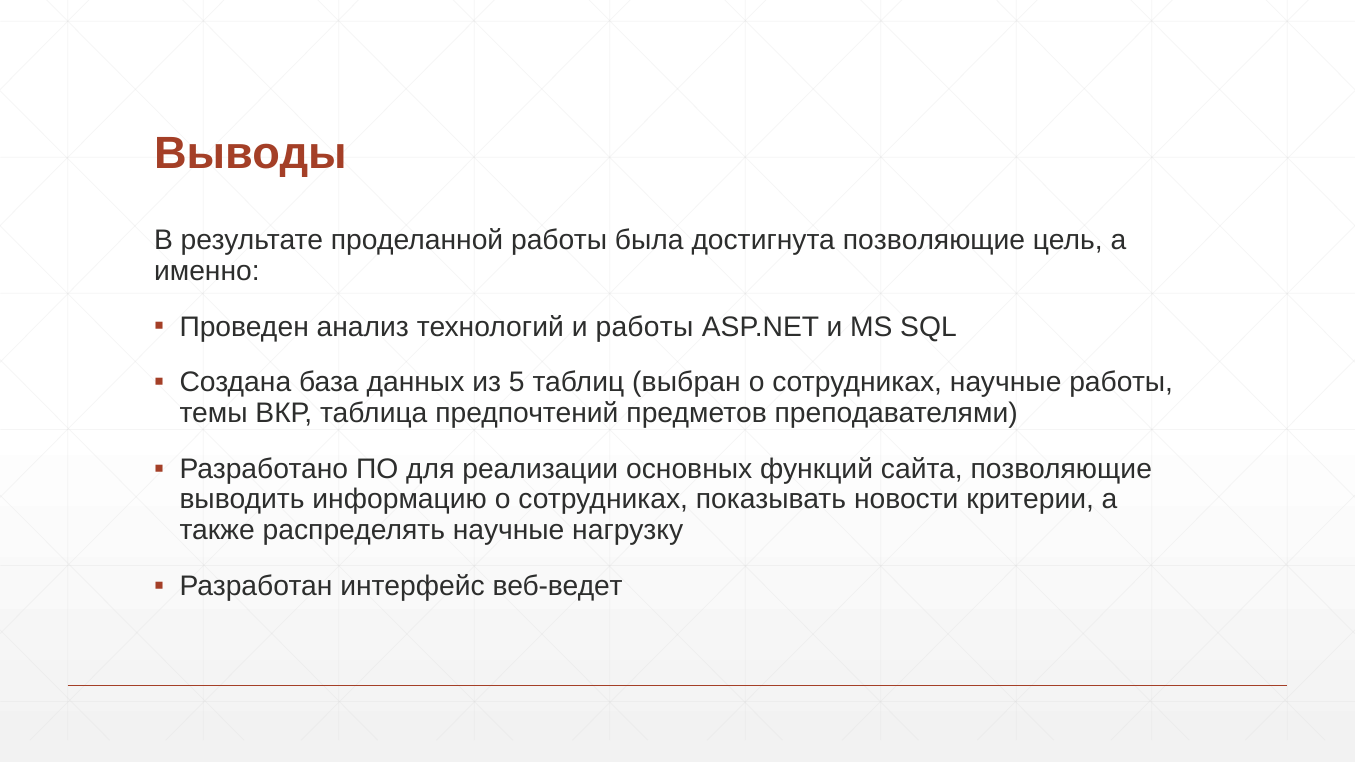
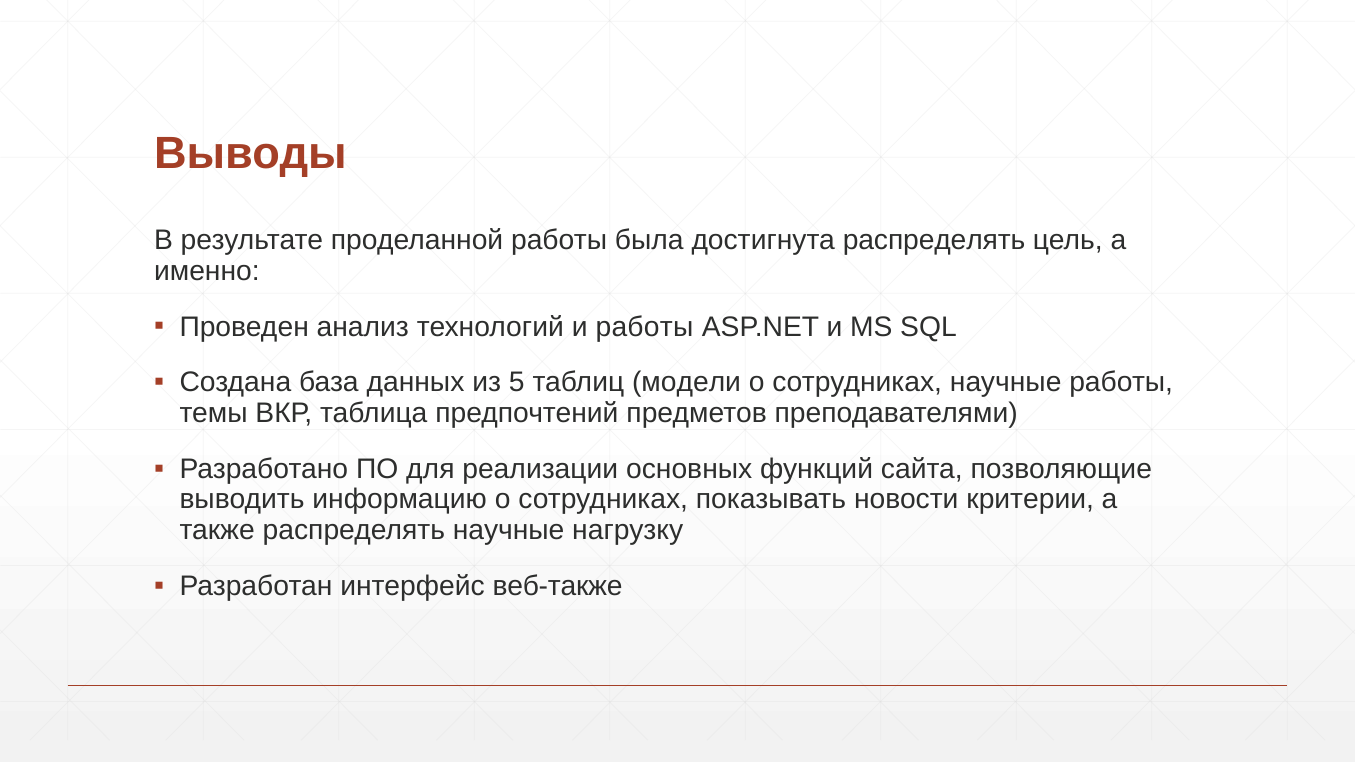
достигнута позволяющие: позволяющие -> распределять
выбран: выбран -> модели
веб-ведет: веб-ведет -> веб-также
